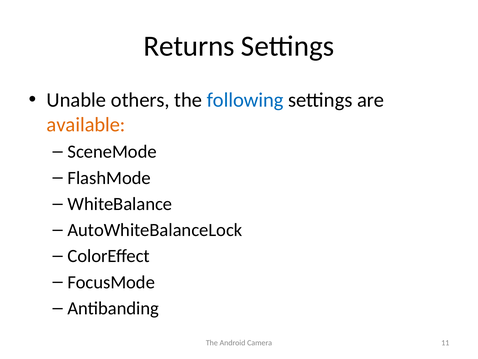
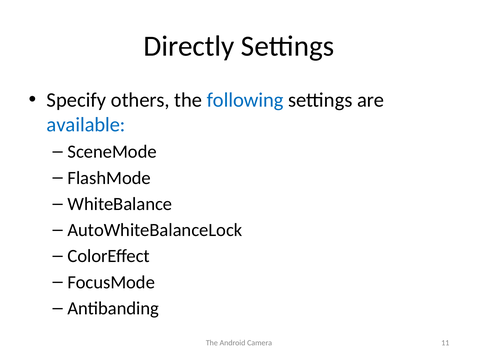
Returns: Returns -> Directly
Unable: Unable -> Specify
available colour: orange -> blue
